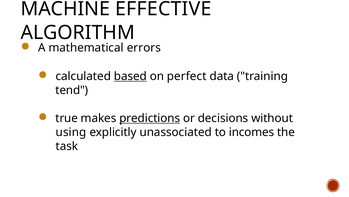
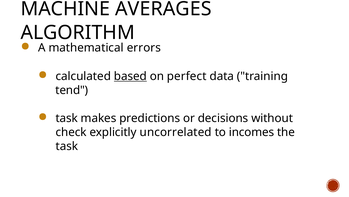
EFFECTIVE: EFFECTIVE -> AVERAGES
true at (67, 118): true -> task
predictions underline: present -> none
using: using -> check
unassociated: unassociated -> uncorrelated
